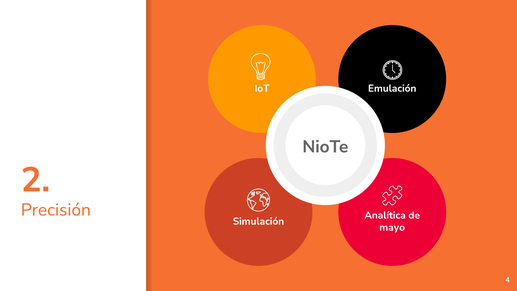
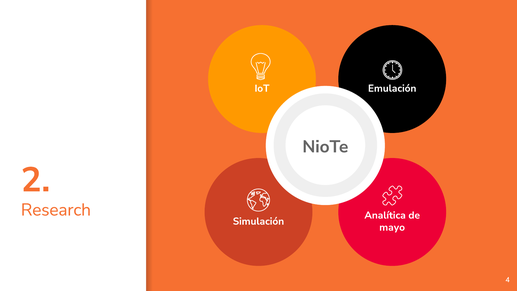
Precisión: Precisión -> Research
